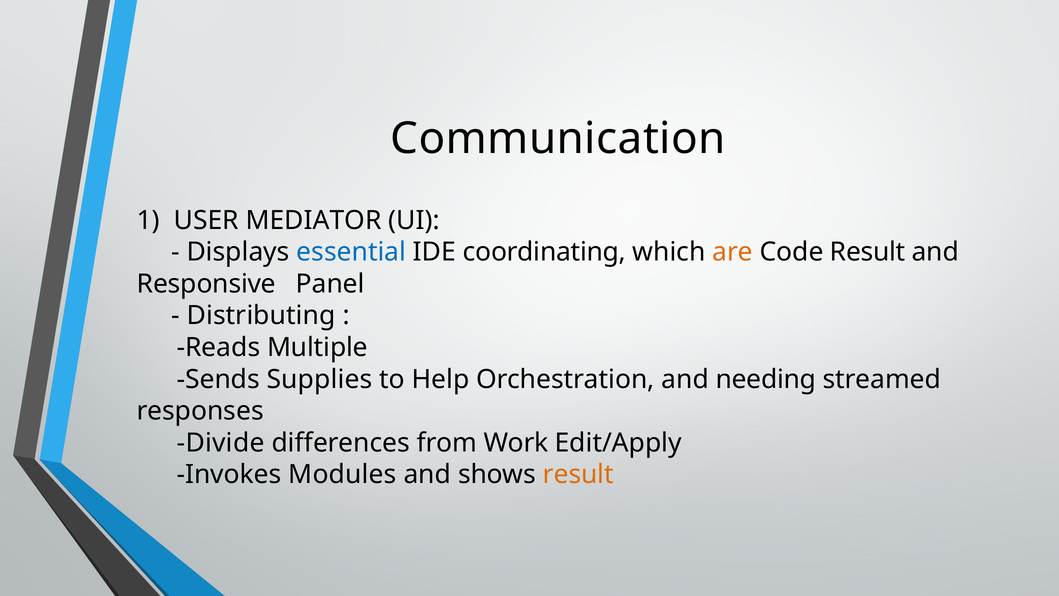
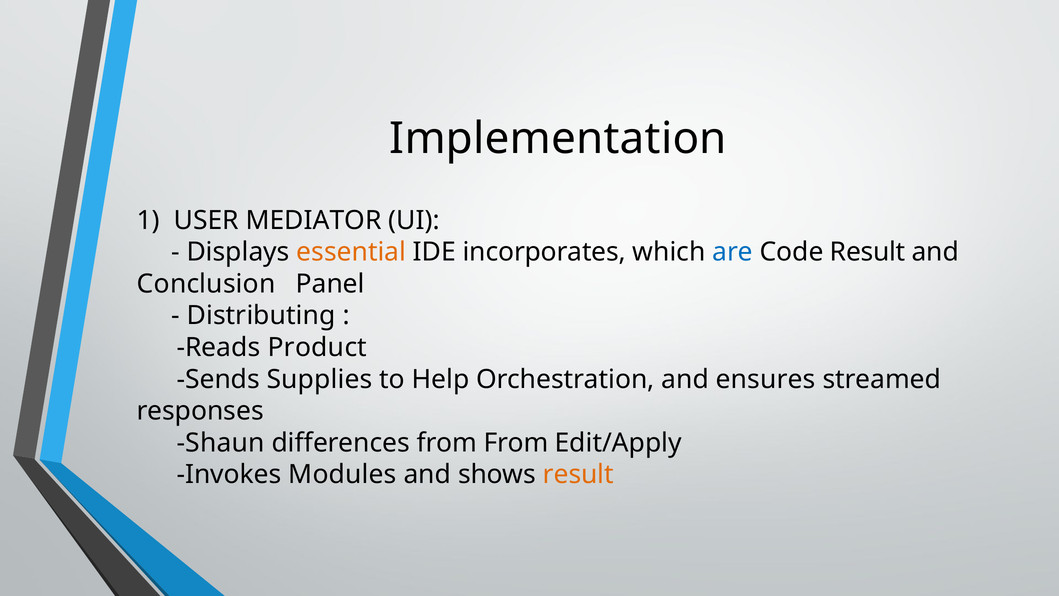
Communication: Communication -> Implementation
essential colour: blue -> orange
coordinating: coordinating -> incorporates
are colour: orange -> blue
Responsive: Responsive -> Conclusion
Multiple: Multiple -> Product
needing: needing -> ensures
Divide: Divide -> Shaun
from Work: Work -> From
